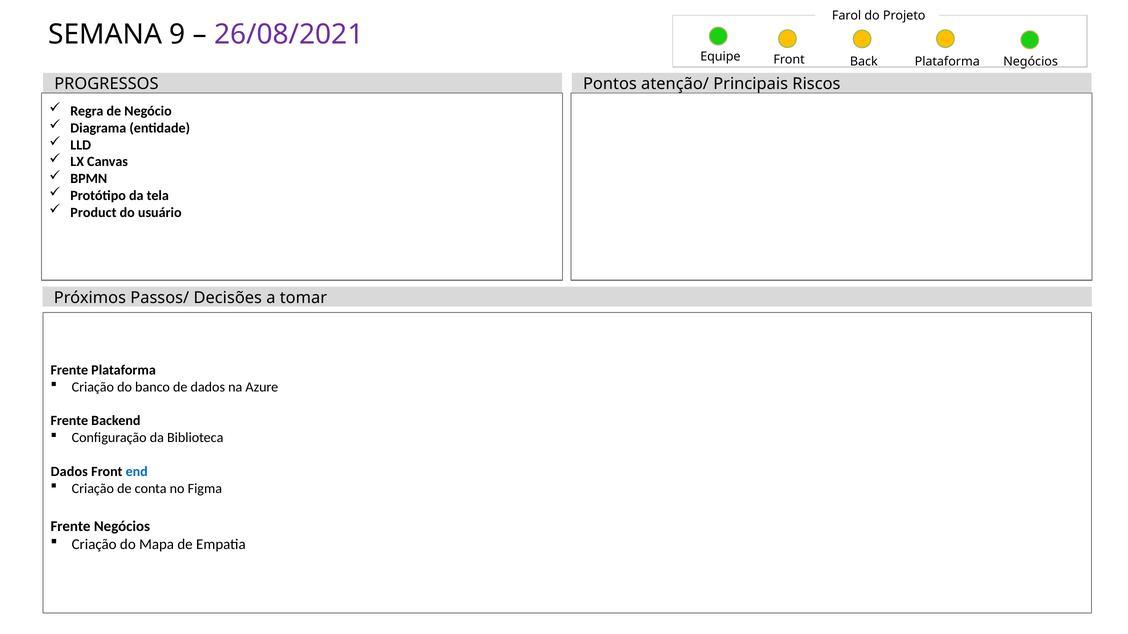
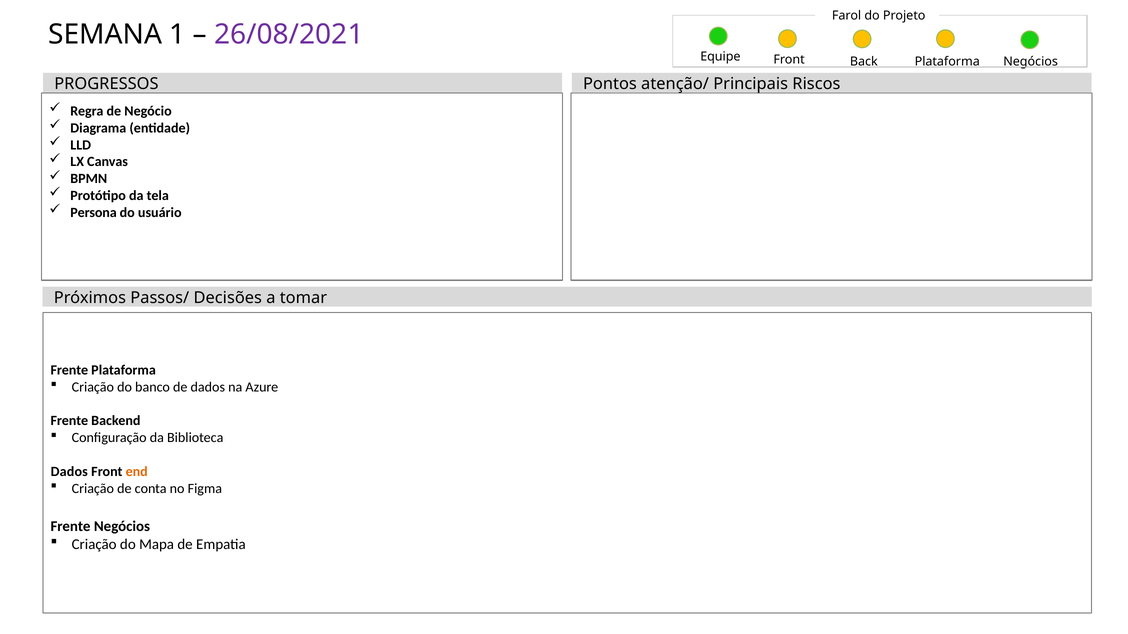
9: 9 -> 1
Product: Product -> Persona
end colour: blue -> orange
